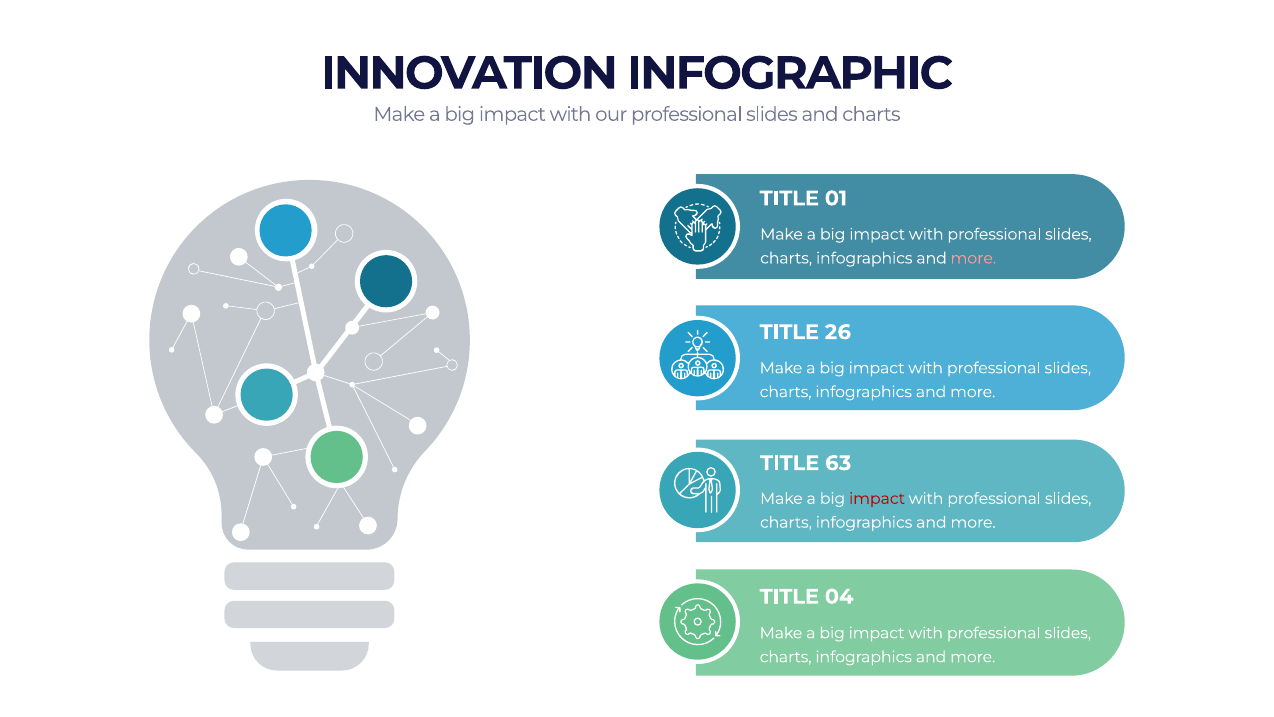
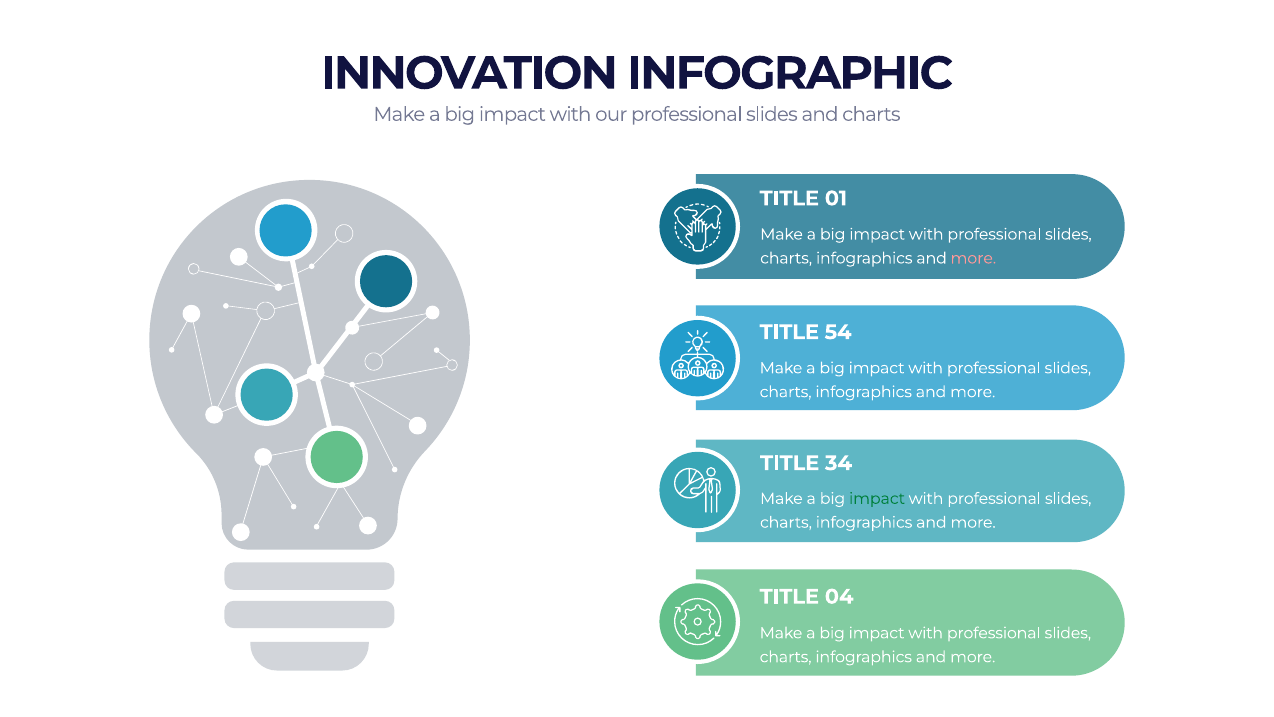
26: 26 -> 54
63: 63 -> 34
impact at (877, 498) colour: red -> green
